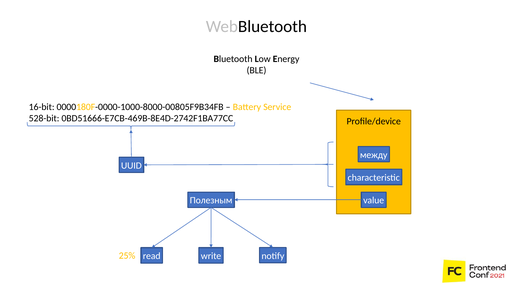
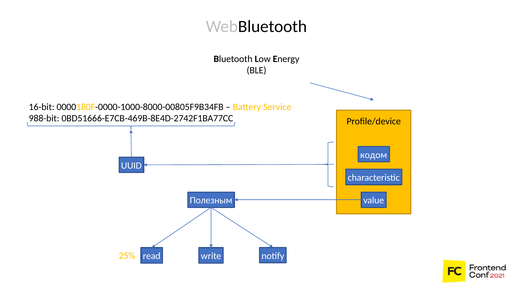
528-bit: 528-bit -> 988-bit
между: между -> кодом
